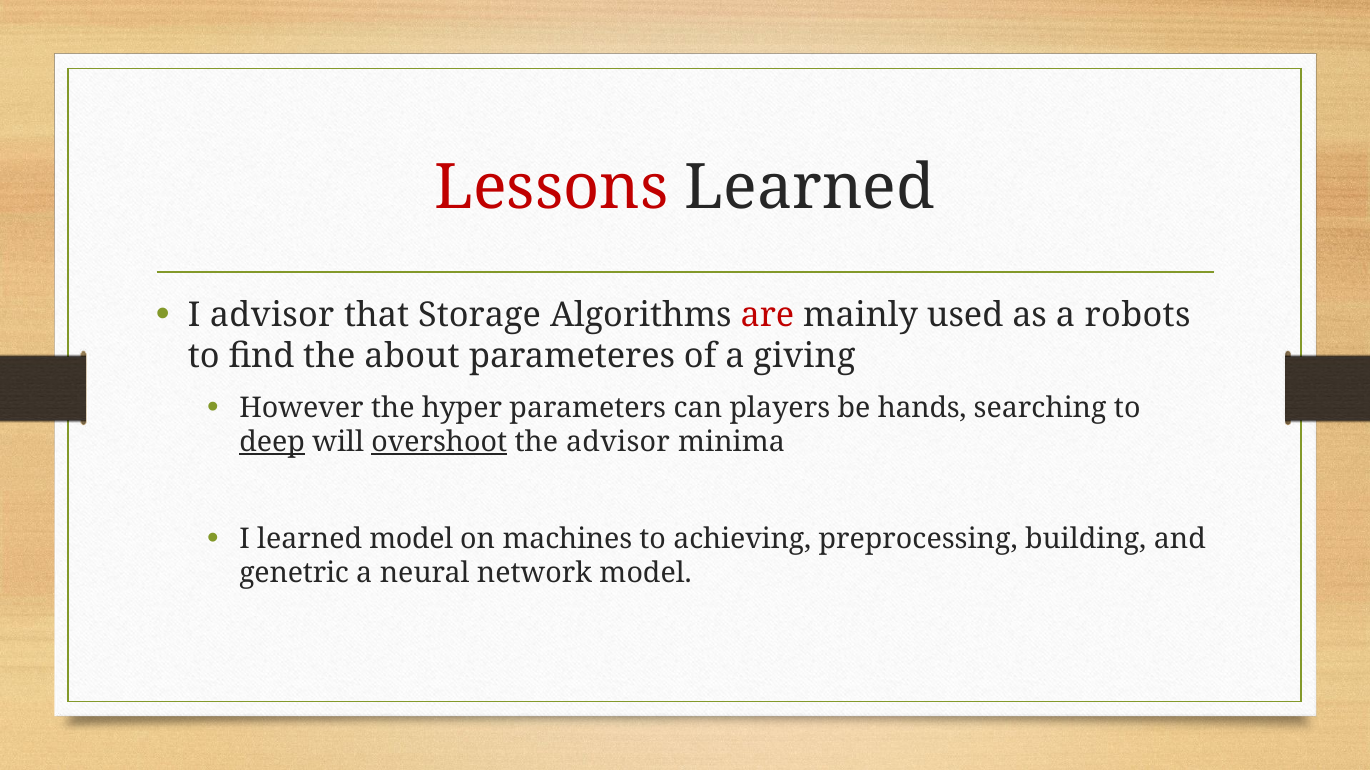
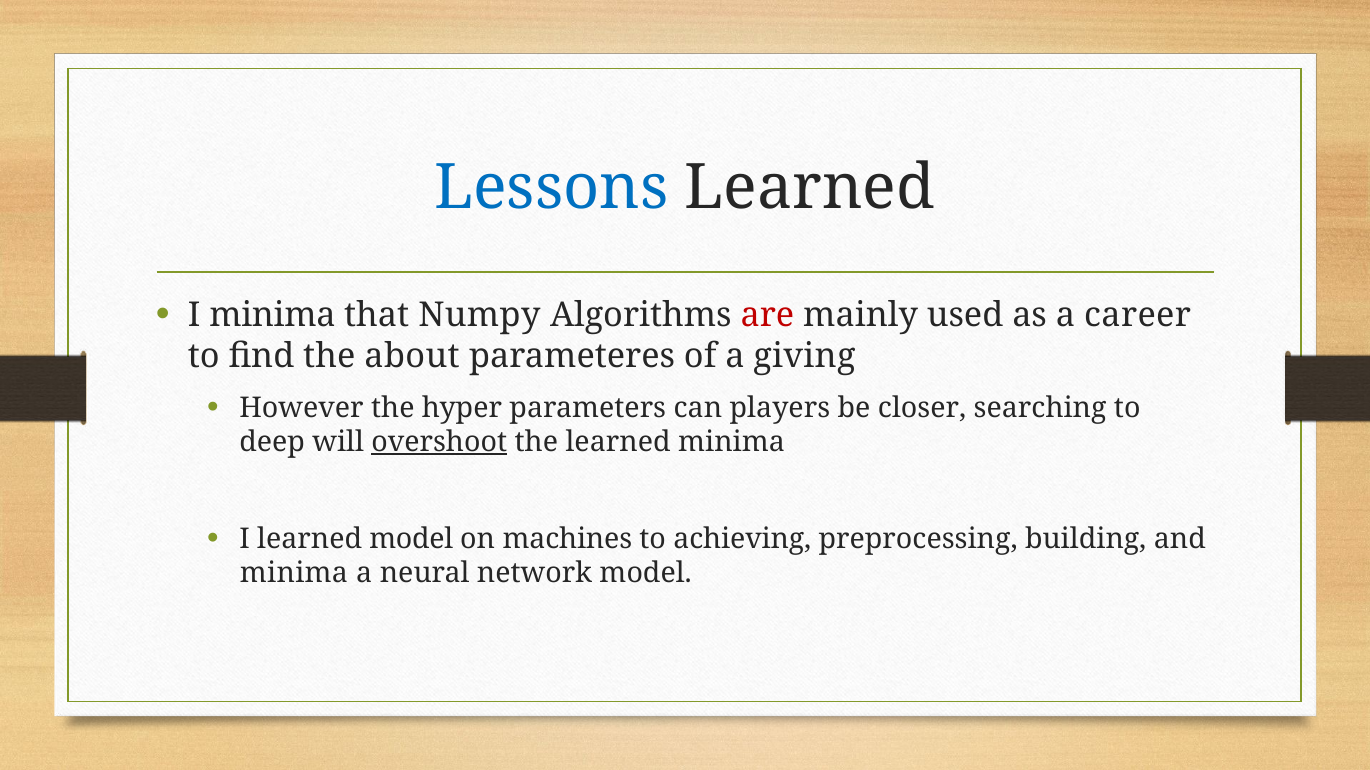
Lessons colour: red -> blue
I advisor: advisor -> minima
Storage: Storage -> Numpy
robots: robots -> career
hands: hands -> closer
deep underline: present -> none
the advisor: advisor -> learned
genetric at (294, 574): genetric -> minima
